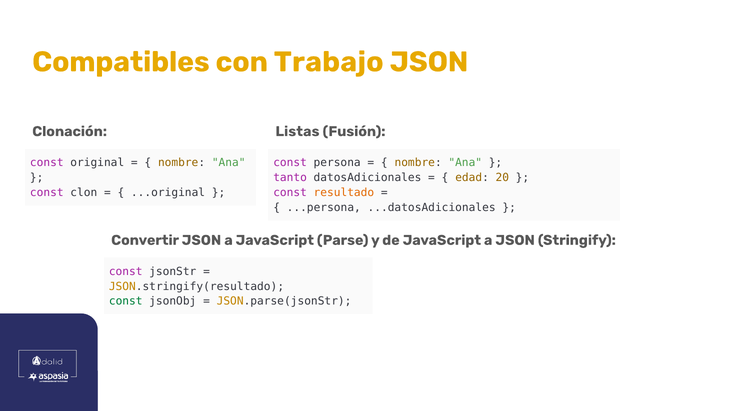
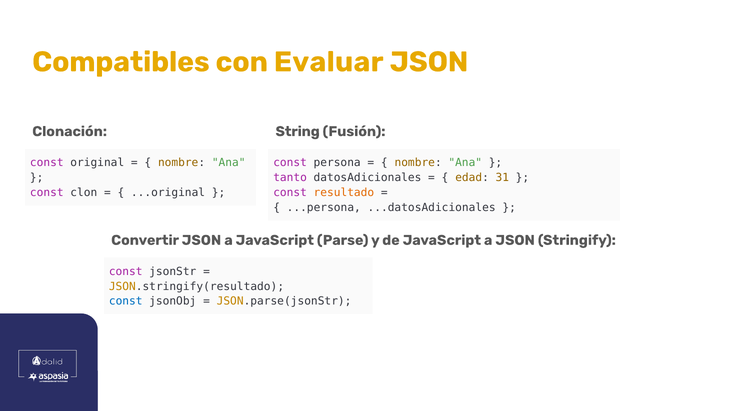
Trabajo: Trabajo -> Evaluar
Listas: Listas -> String
20: 20 -> 31
const at (126, 301) colour: green -> blue
